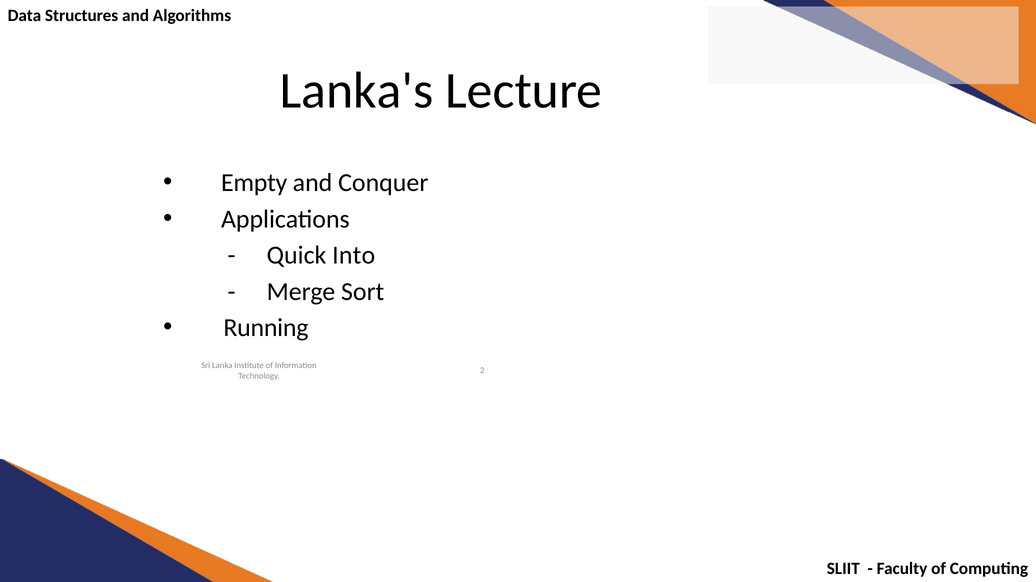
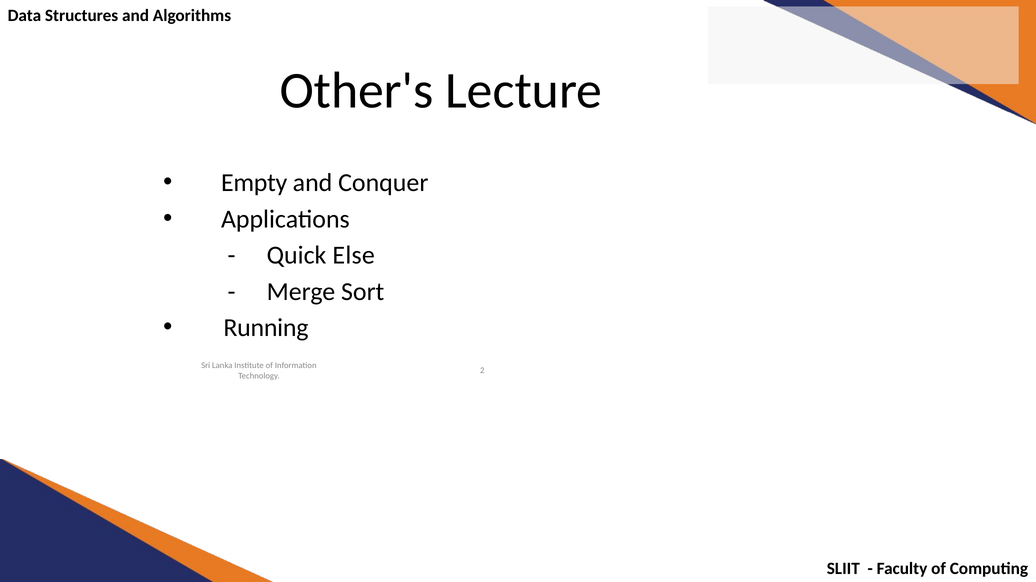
Lanka's: Lanka's -> Other's
Into: Into -> Else
